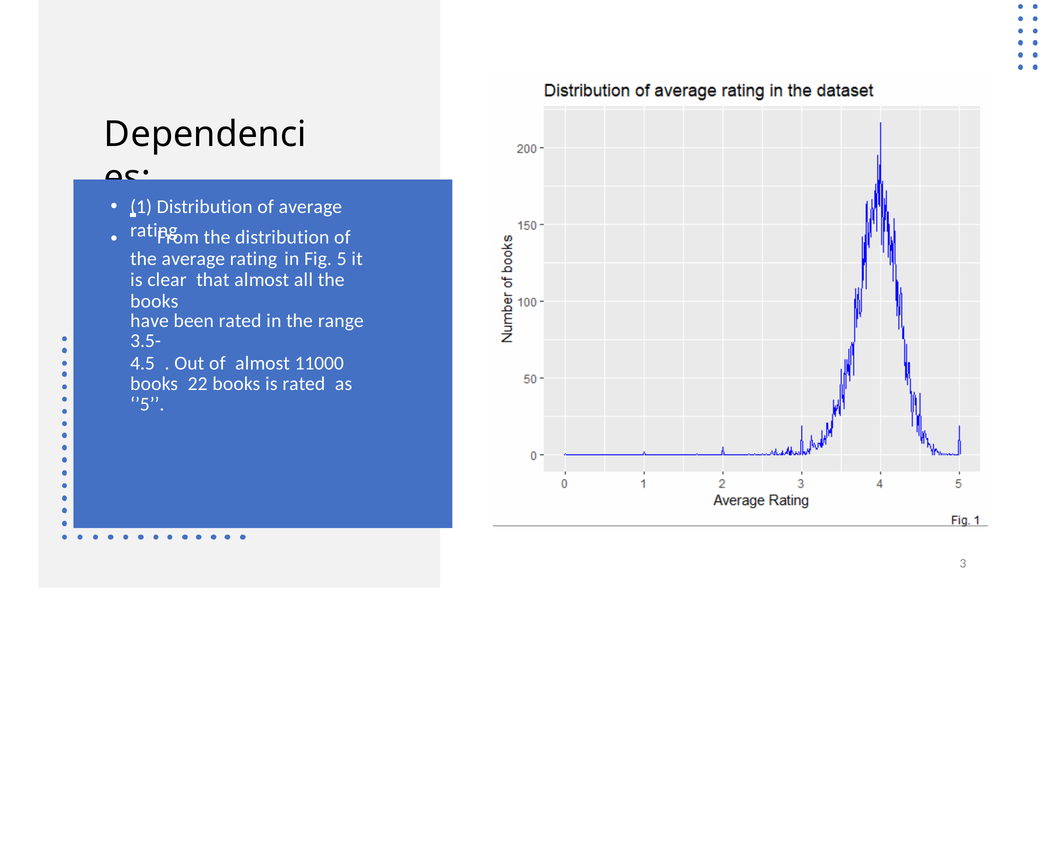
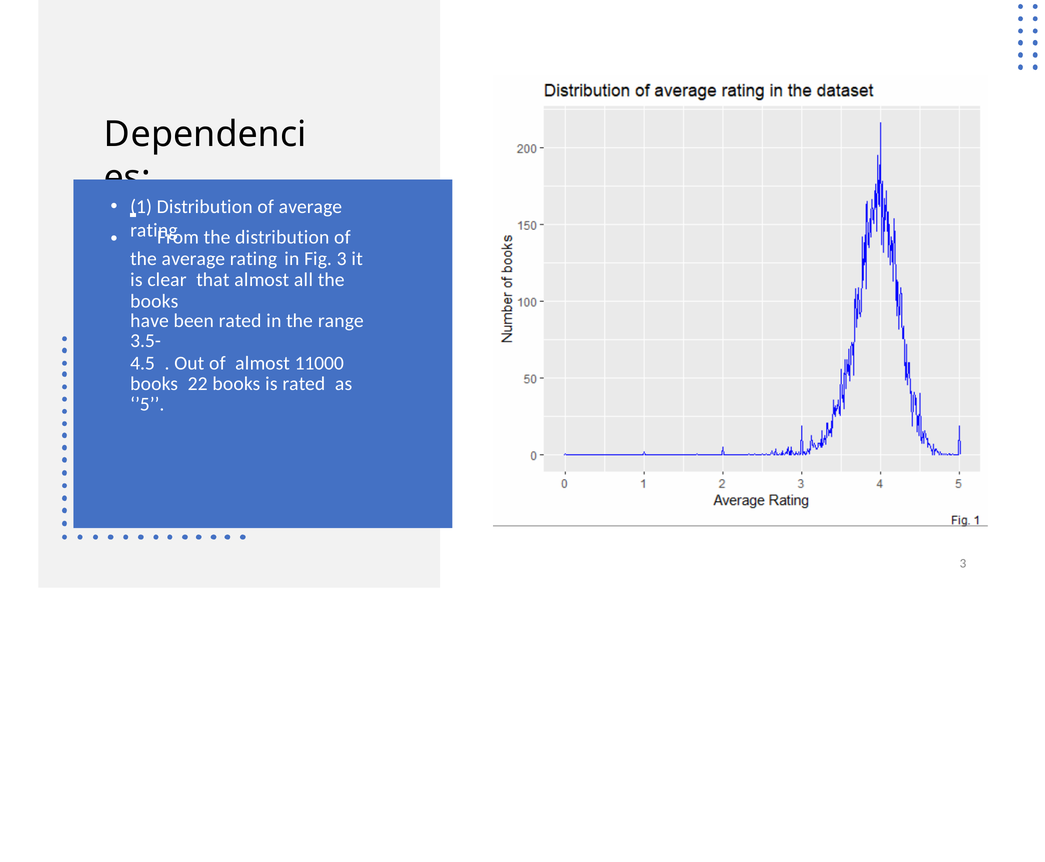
Fig 5: 5 -> 3
